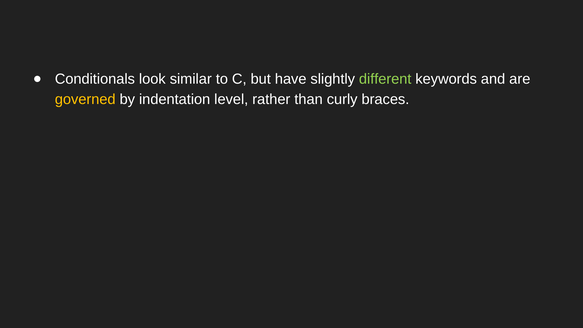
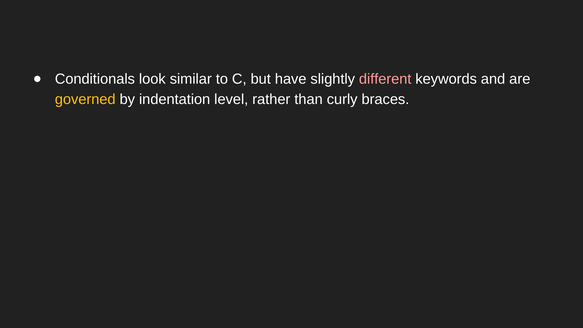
different colour: light green -> pink
